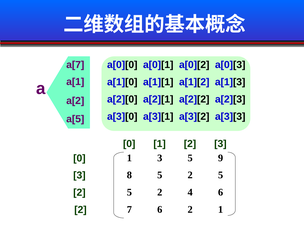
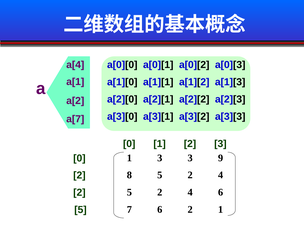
a[7: a[7 -> a[4
a[5: a[5 -> a[7
3 5: 5 -> 3
8 5 2 5: 5 -> 4
3 at (79, 175): 3 -> 2
2 at (80, 210): 2 -> 5
